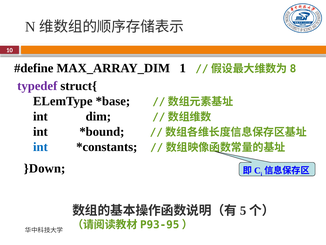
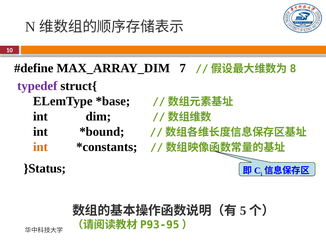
1: 1 -> 7
int at (40, 147) colour: blue -> orange
}Down: }Down -> }Status
